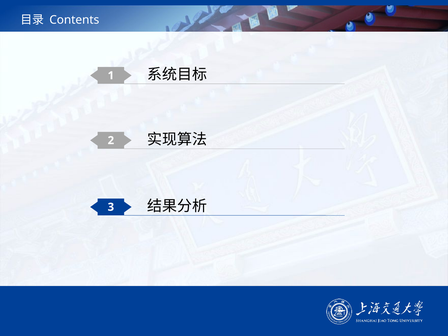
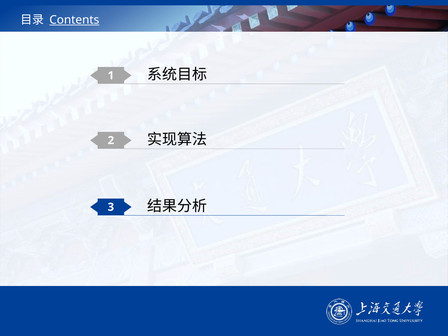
Contents underline: none -> present
